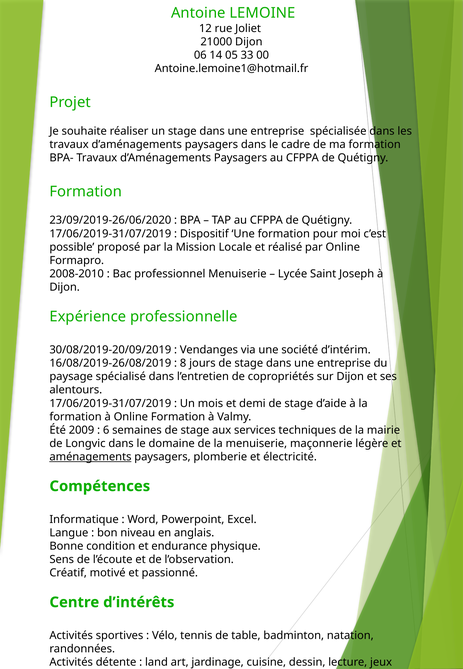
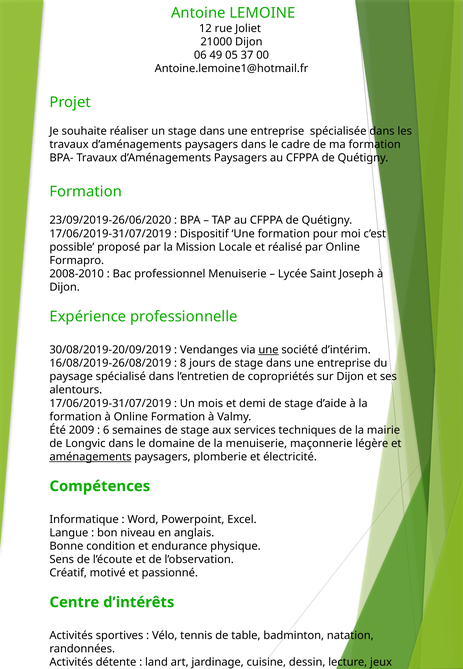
14: 14 -> 49
33: 33 -> 37
une at (268, 350) underline: none -> present
